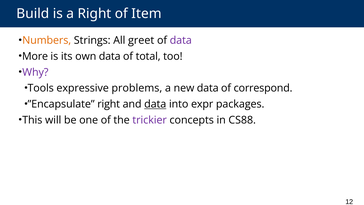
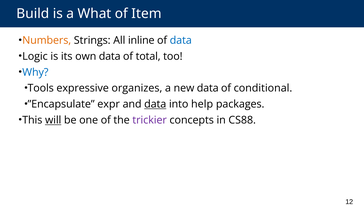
a Right: Right -> What
greet: greet -> inline
data at (181, 40) colour: purple -> blue
More: More -> Logic
Why colour: purple -> blue
problems: problems -> organizes
correspond: correspond -> conditional
”Encapsulate right: right -> expr
expr: expr -> help
will underline: none -> present
